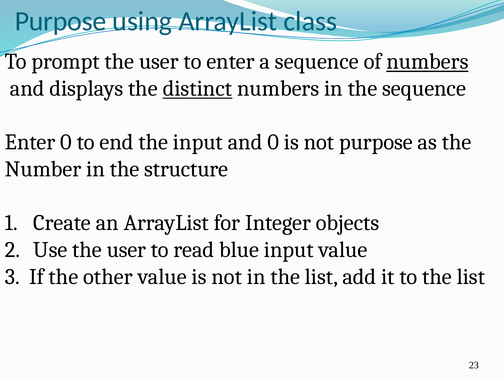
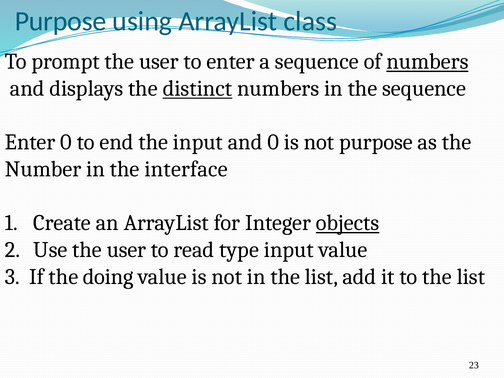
structure: structure -> interface
objects underline: none -> present
blue: blue -> type
other: other -> doing
